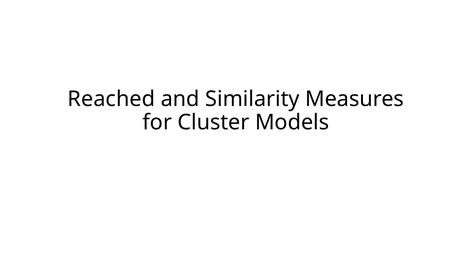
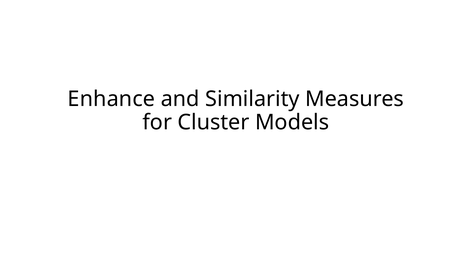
Reached: Reached -> Enhance
